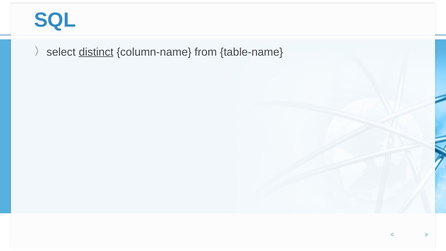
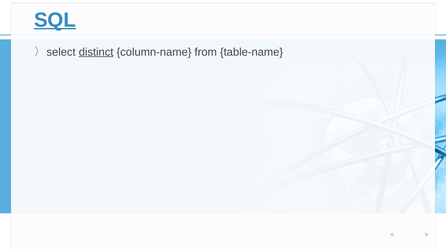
SQL underline: none -> present
